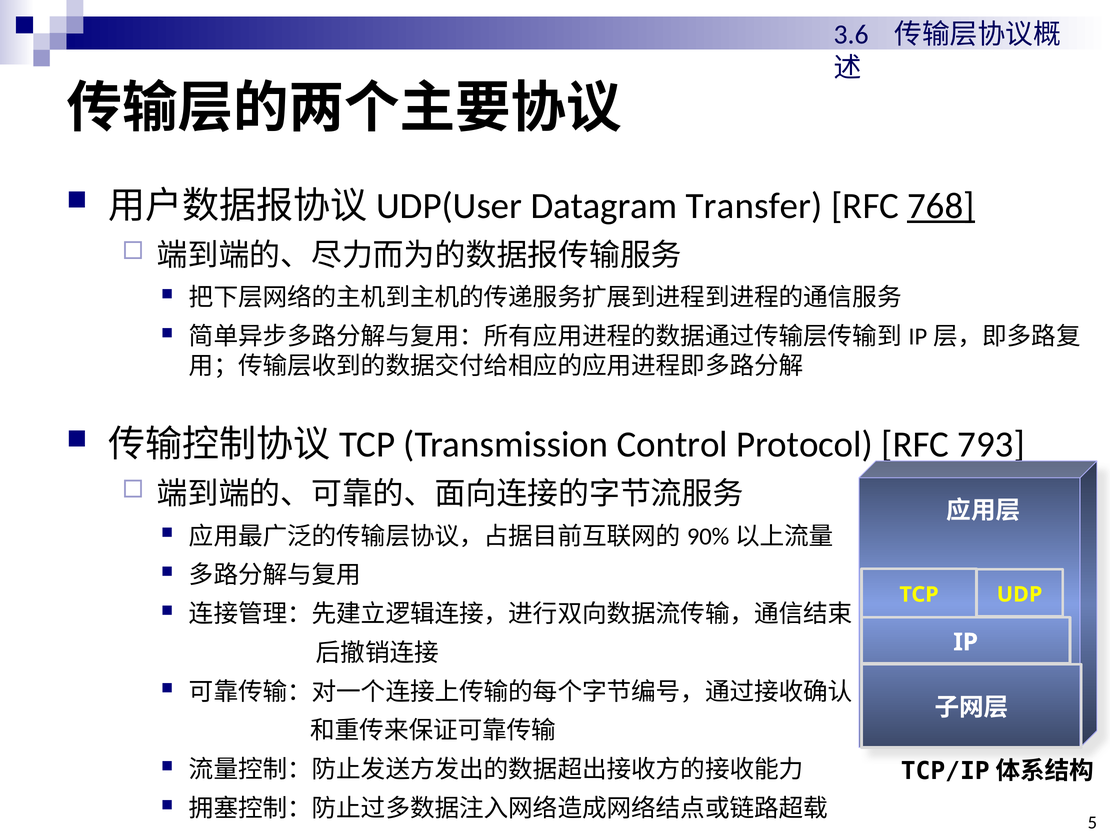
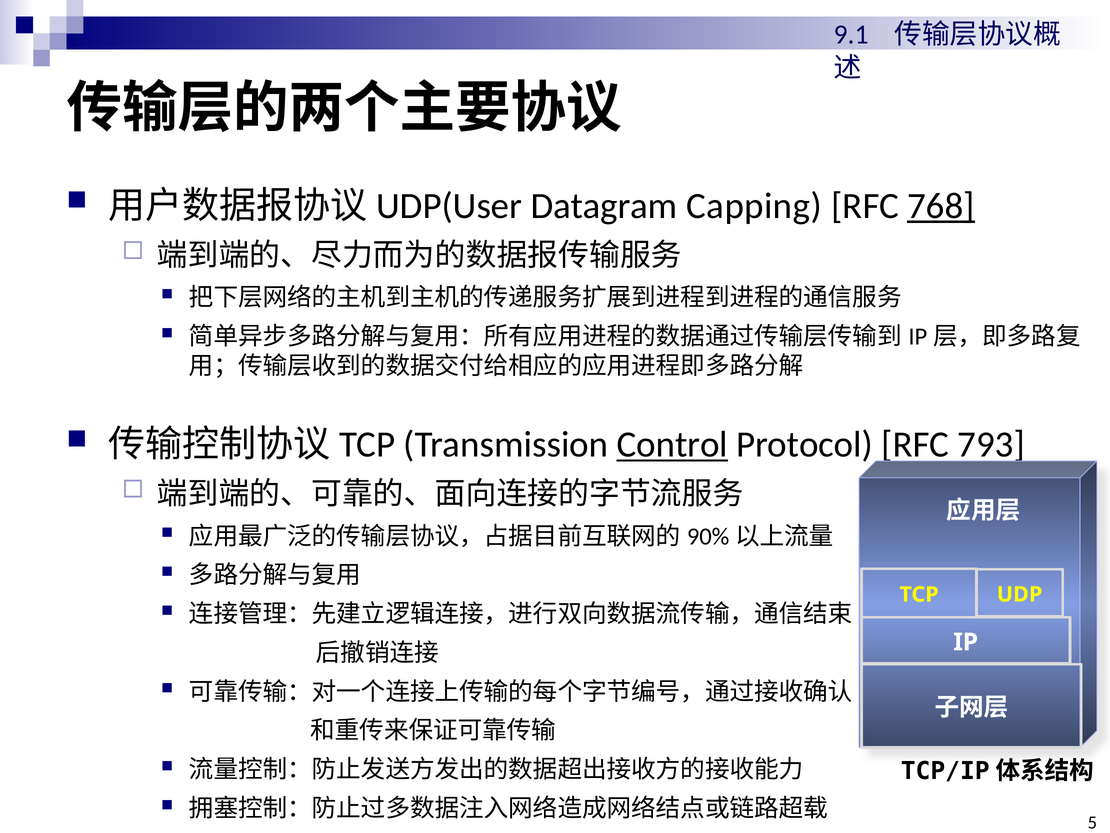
3.6: 3.6 -> 9.1
Transfer: Transfer -> Capping
Control underline: none -> present
